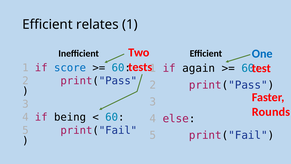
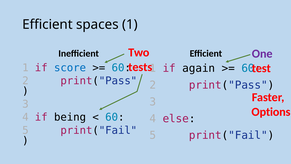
relates: relates -> spaces
One colour: blue -> purple
Rounds: Rounds -> Options
